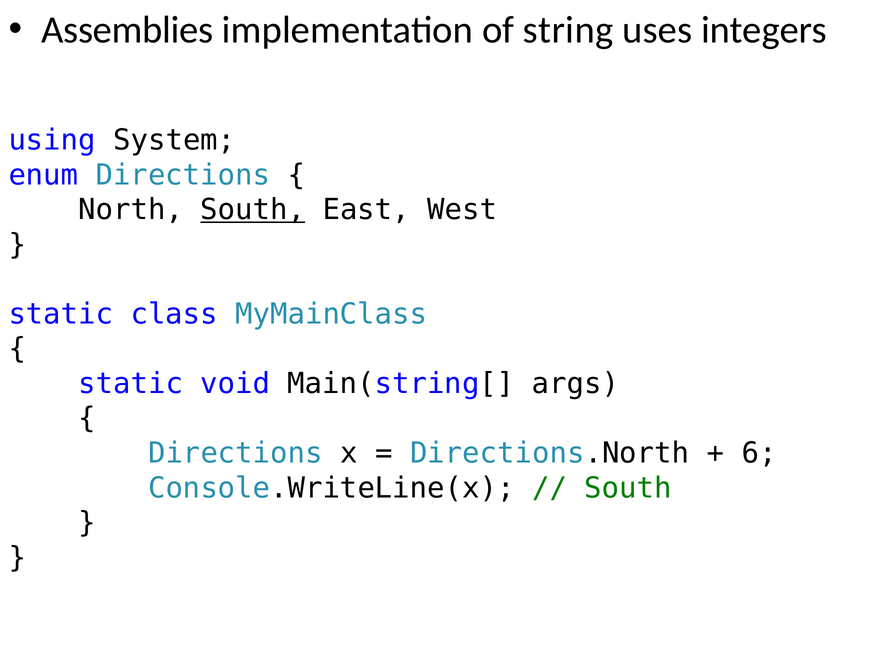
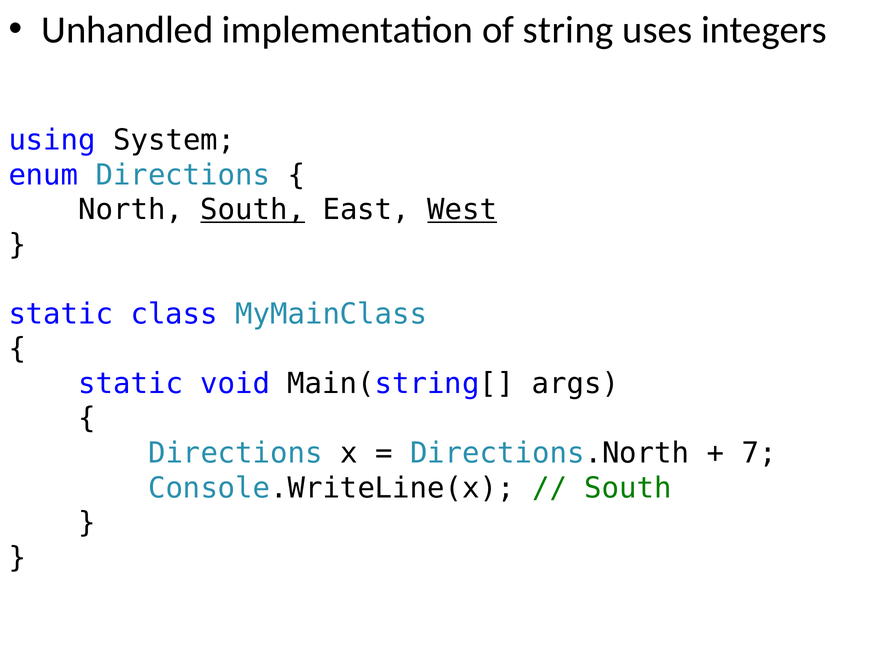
Assemblies: Assemblies -> Unhandled
West underline: none -> present
6: 6 -> 7
